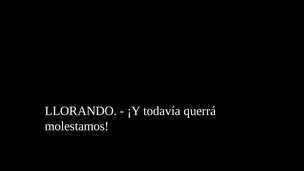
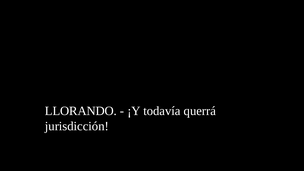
molestamos: molestamos -> jurisdicción
